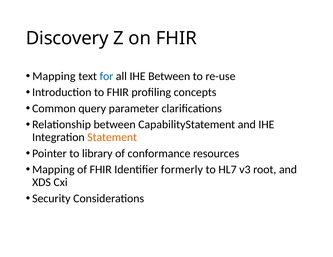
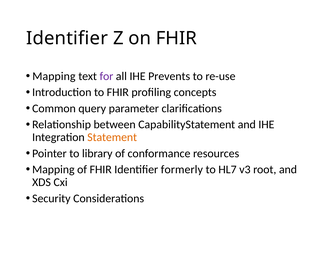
Discovery at (67, 38): Discovery -> Identifier
for colour: blue -> purple
IHE Between: Between -> Prevents
